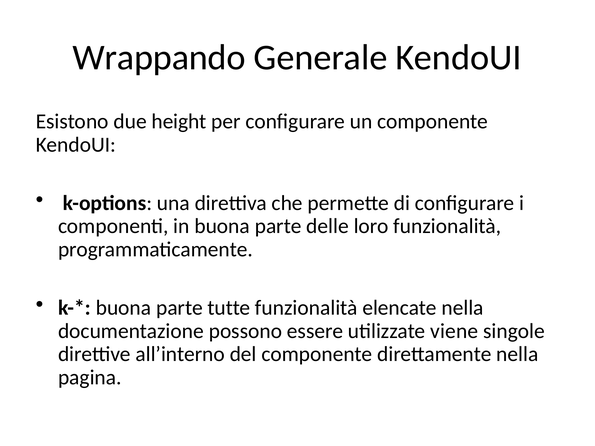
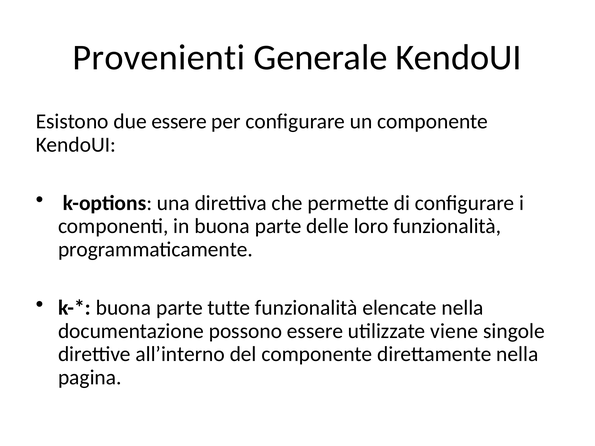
Wrappando: Wrappando -> Provenienti
due height: height -> essere
